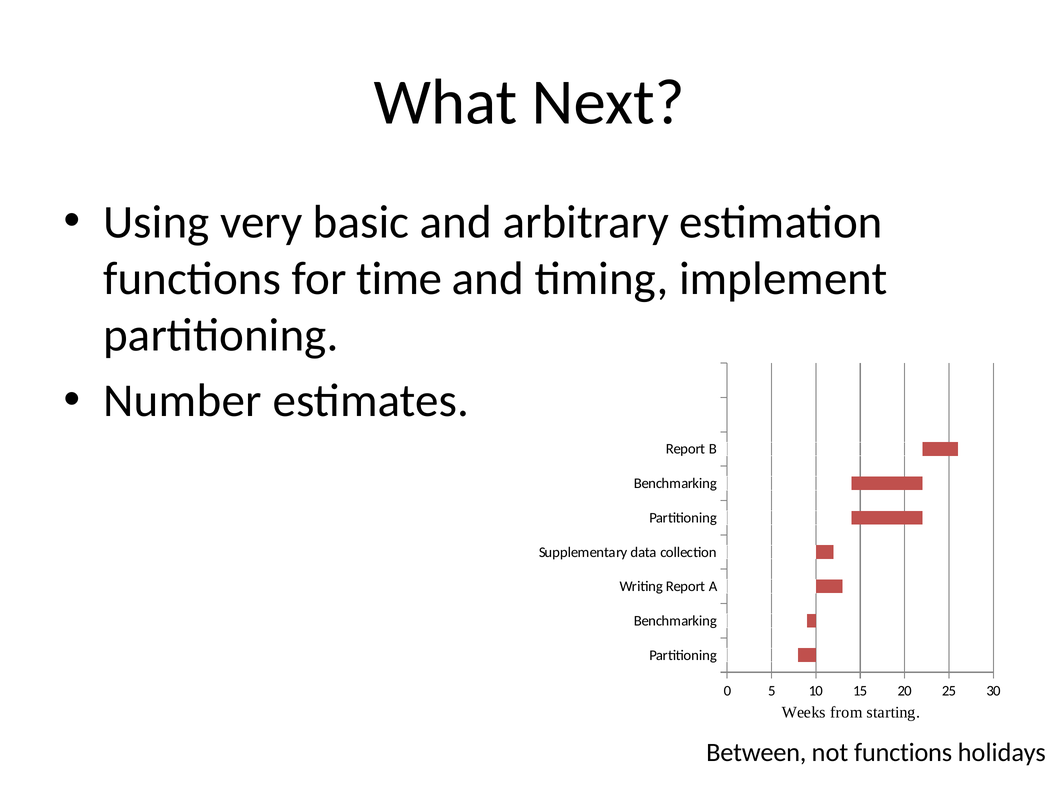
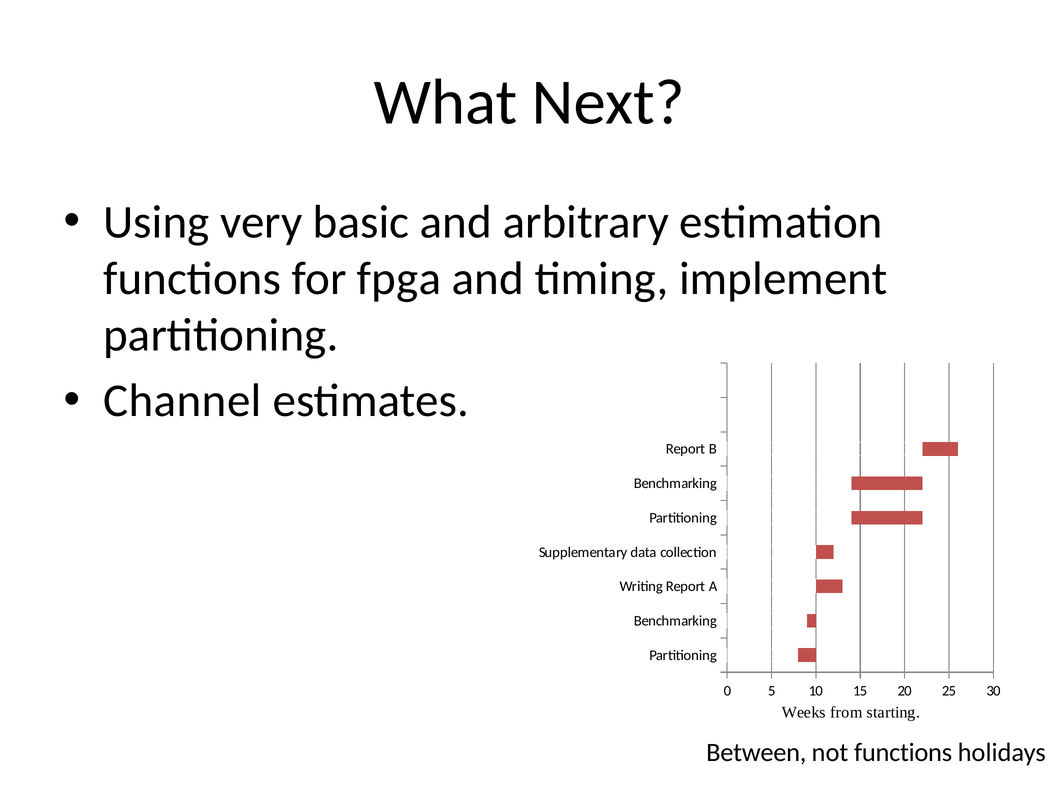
time: time -> fpga
Number: Number -> Channel
